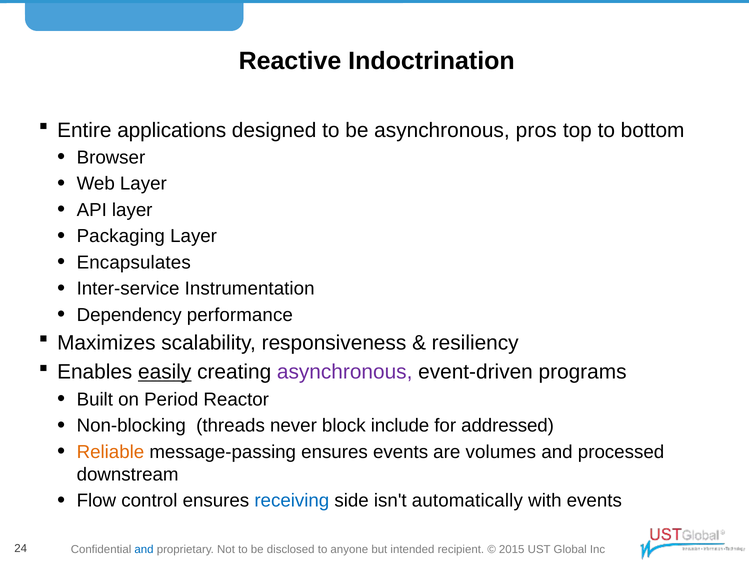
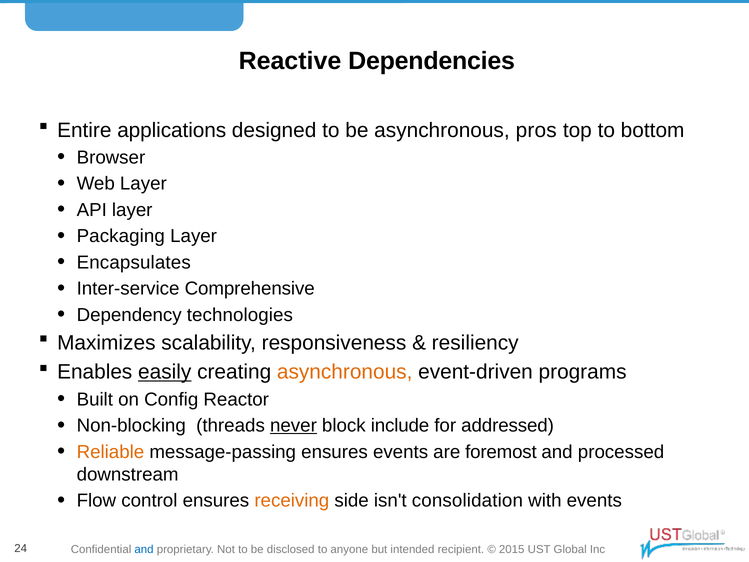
Indoctrination: Indoctrination -> Dependencies
Instrumentation: Instrumentation -> Comprehensive
performance: performance -> technologies
asynchronous at (345, 372) colour: purple -> orange
Period: Period -> Config
never underline: none -> present
volumes: volumes -> foremost
receiving colour: blue -> orange
automatically: automatically -> consolidation
